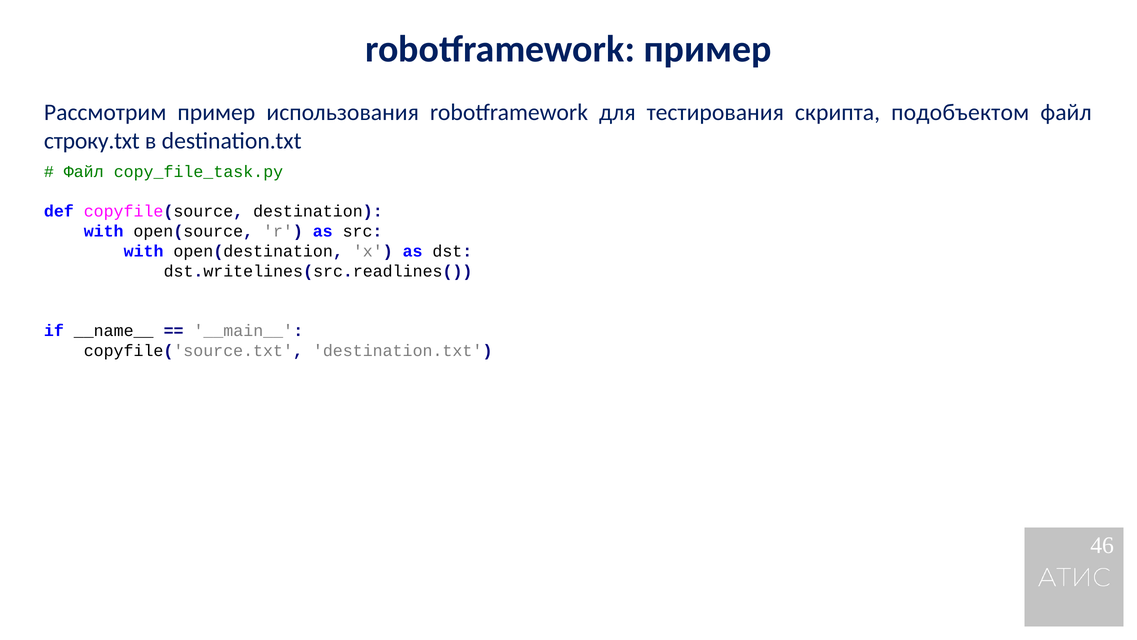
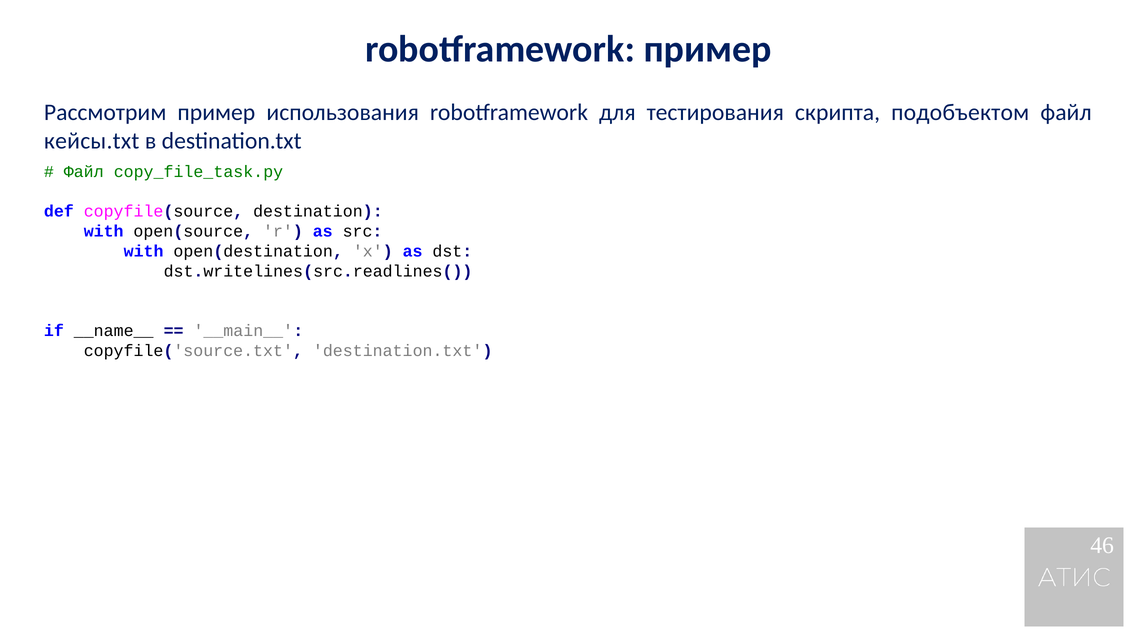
строку.txt: строку.txt -> кейсы.txt
